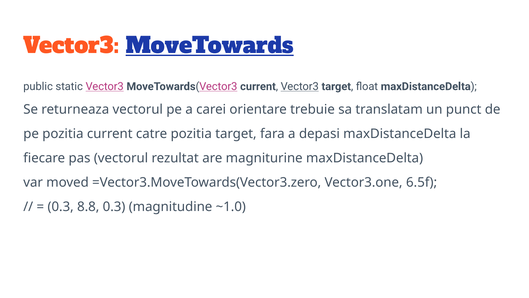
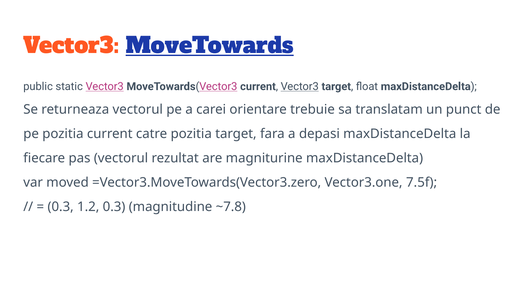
6.5f: 6.5f -> 7.5f
8.8: 8.8 -> 1.2
~1.0: ~1.0 -> ~7.8
